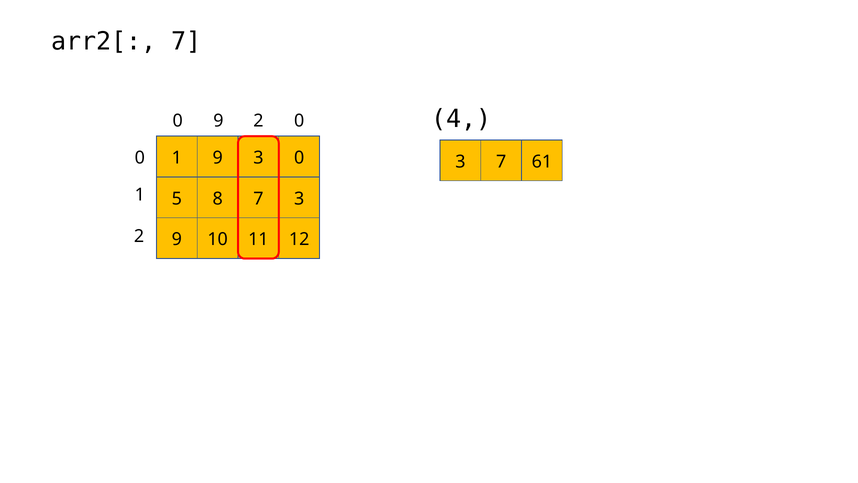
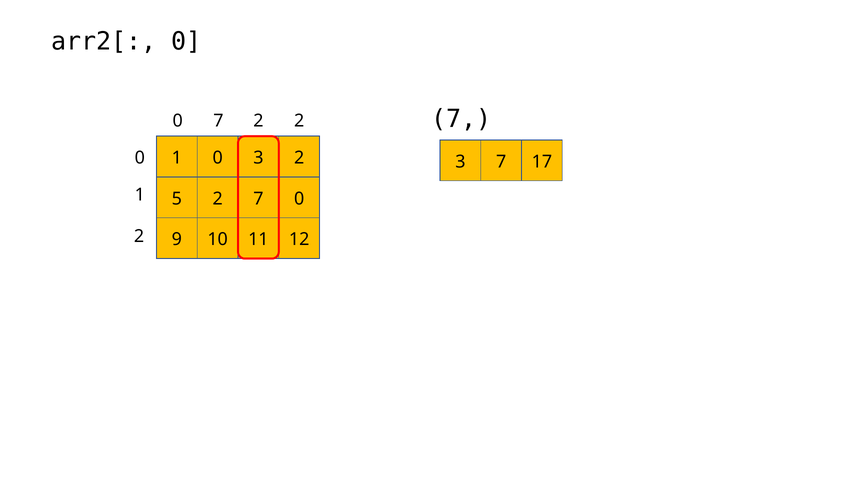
arr2[ 7: 7 -> 0
4 at (461, 119): 4 -> 7
0 9: 9 -> 7
2 0: 0 -> 2
1 9: 9 -> 0
3 0: 0 -> 2
61: 61 -> 17
5 8: 8 -> 2
7 3: 3 -> 0
